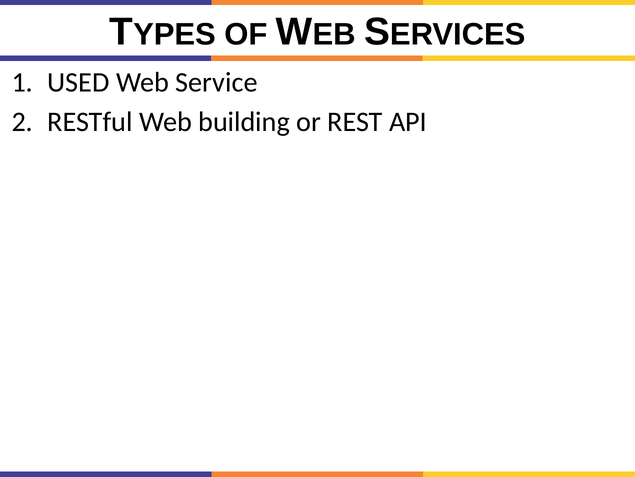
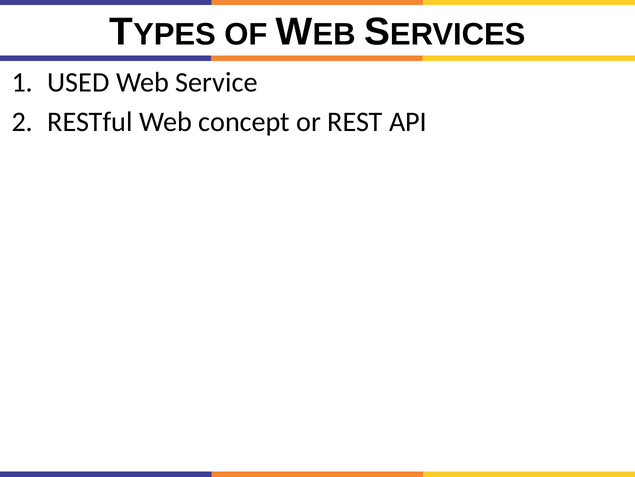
building: building -> concept
